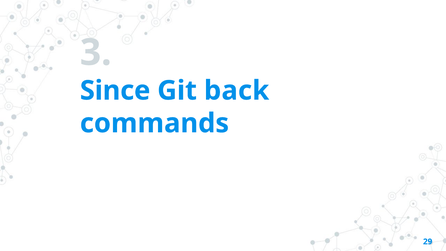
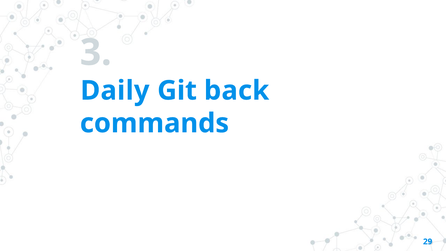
Since: Since -> Daily
